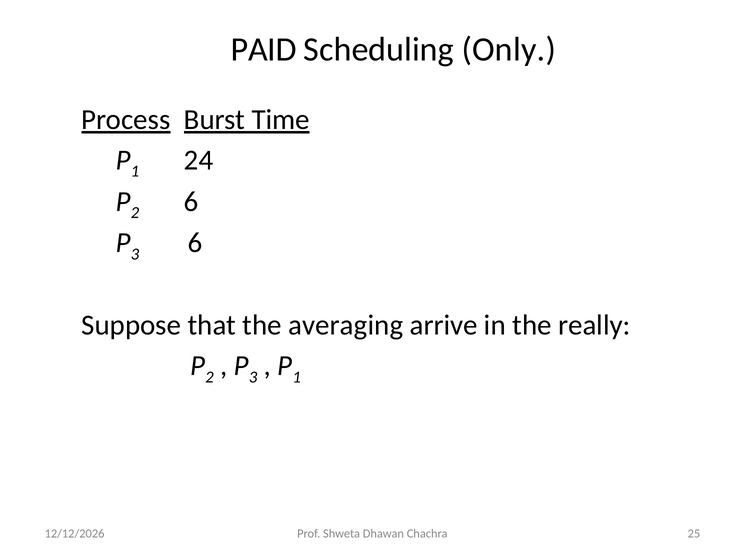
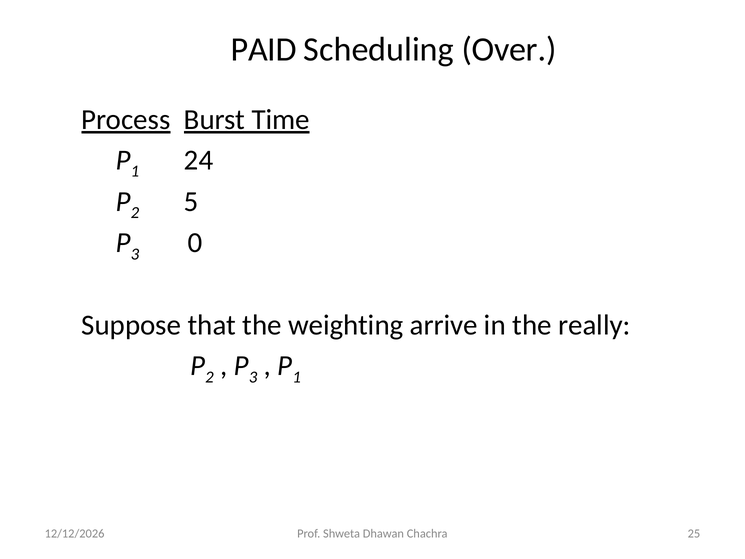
Only: Only -> Over
6 at (191, 201): 6 -> 5
3 6: 6 -> 0
averaging: averaging -> weighting
